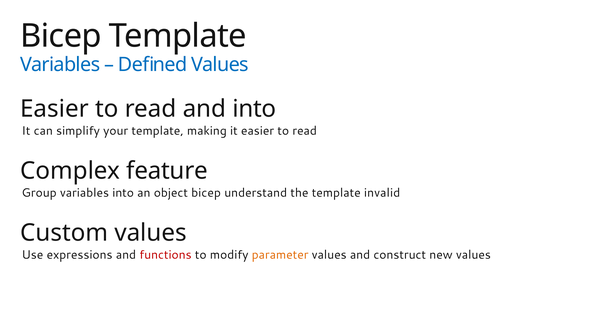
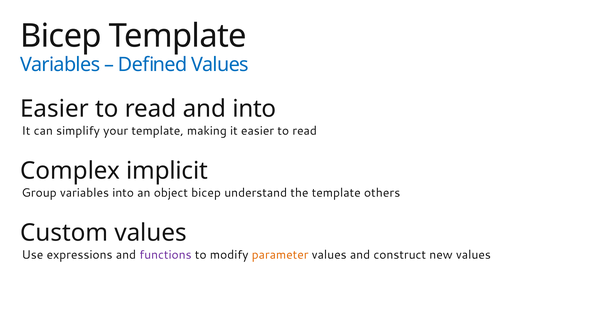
feature: feature -> implicit
invalid: invalid -> others
functions colour: red -> purple
